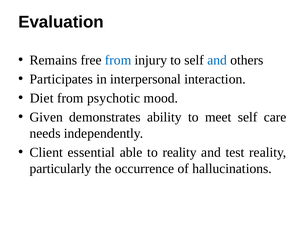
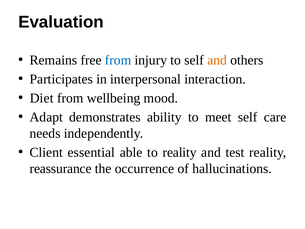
and at (217, 60) colour: blue -> orange
psychotic: psychotic -> wellbeing
Given: Given -> Adapt
particularly: particularly -> reassurance
